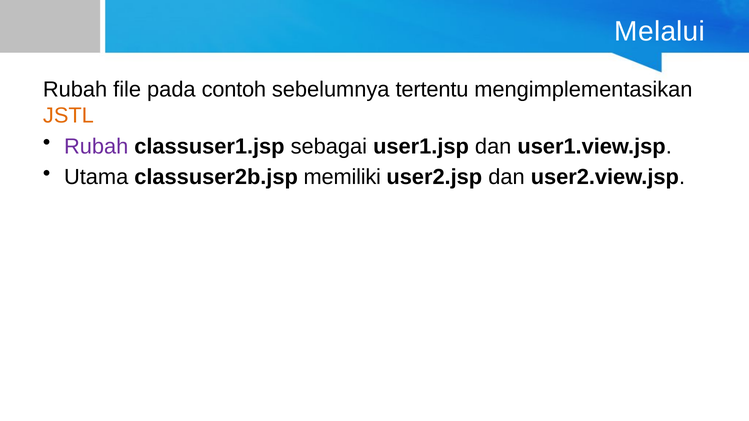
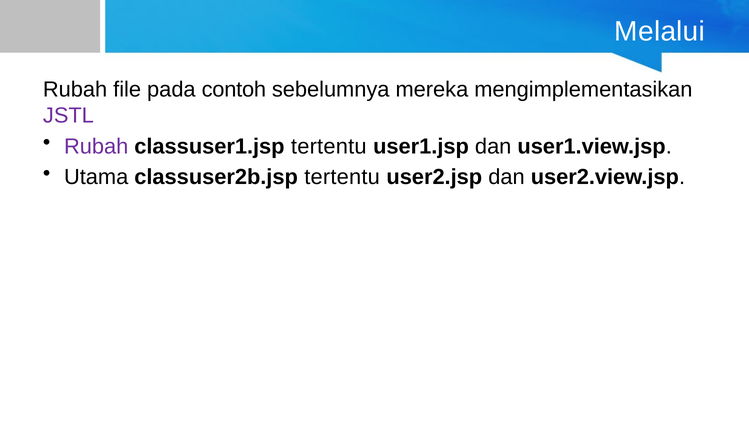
tertentu: tertentu -> mereka
JSTL colour: orange -> purple
classuser1.jsp sebagai: sebagai -> tertentu
classuser2b.jsp memiliki: memiliki -> tertentu
